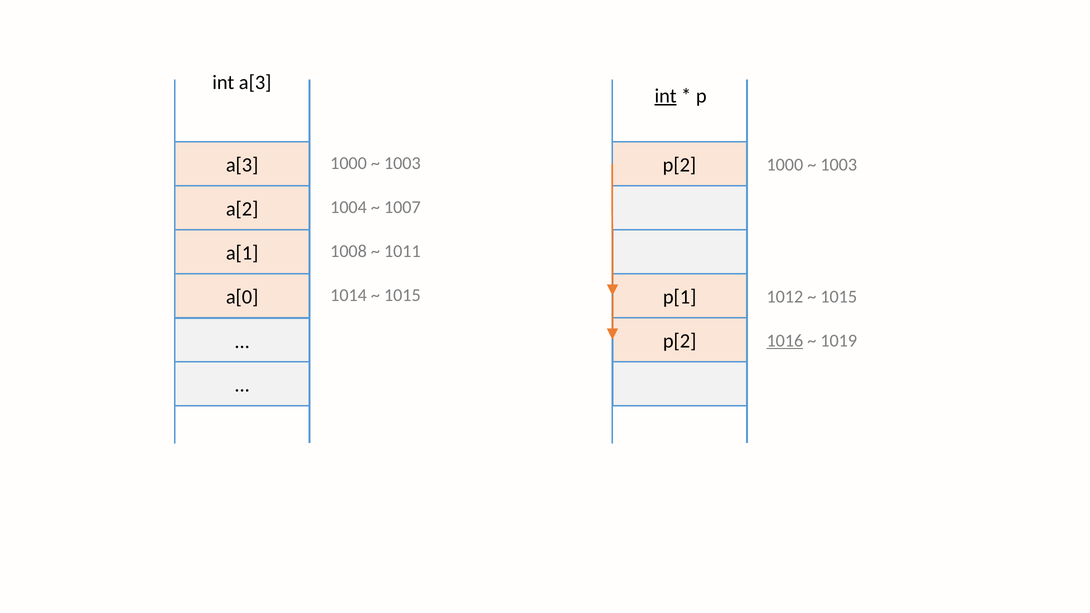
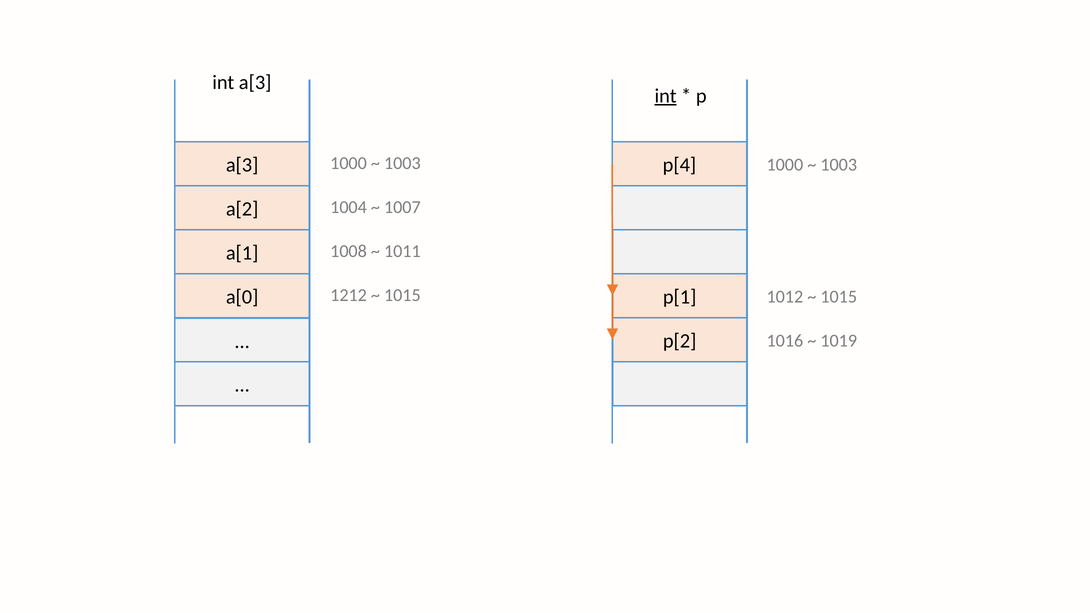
p[2 at (679, 165): p[2 -> p[4
1014: 1014 -> 1212
1016 underline: present -> none
